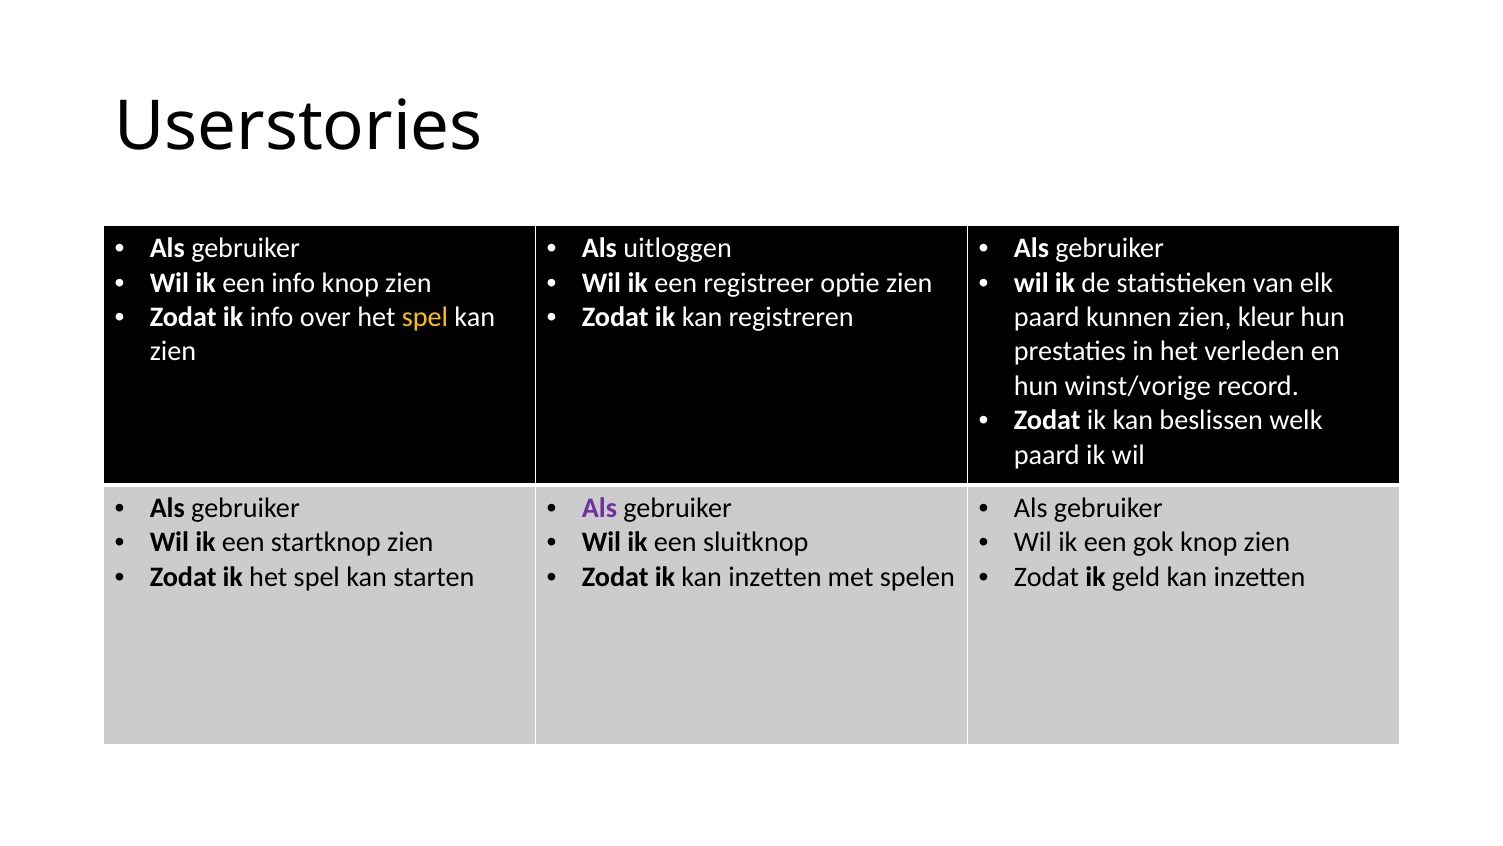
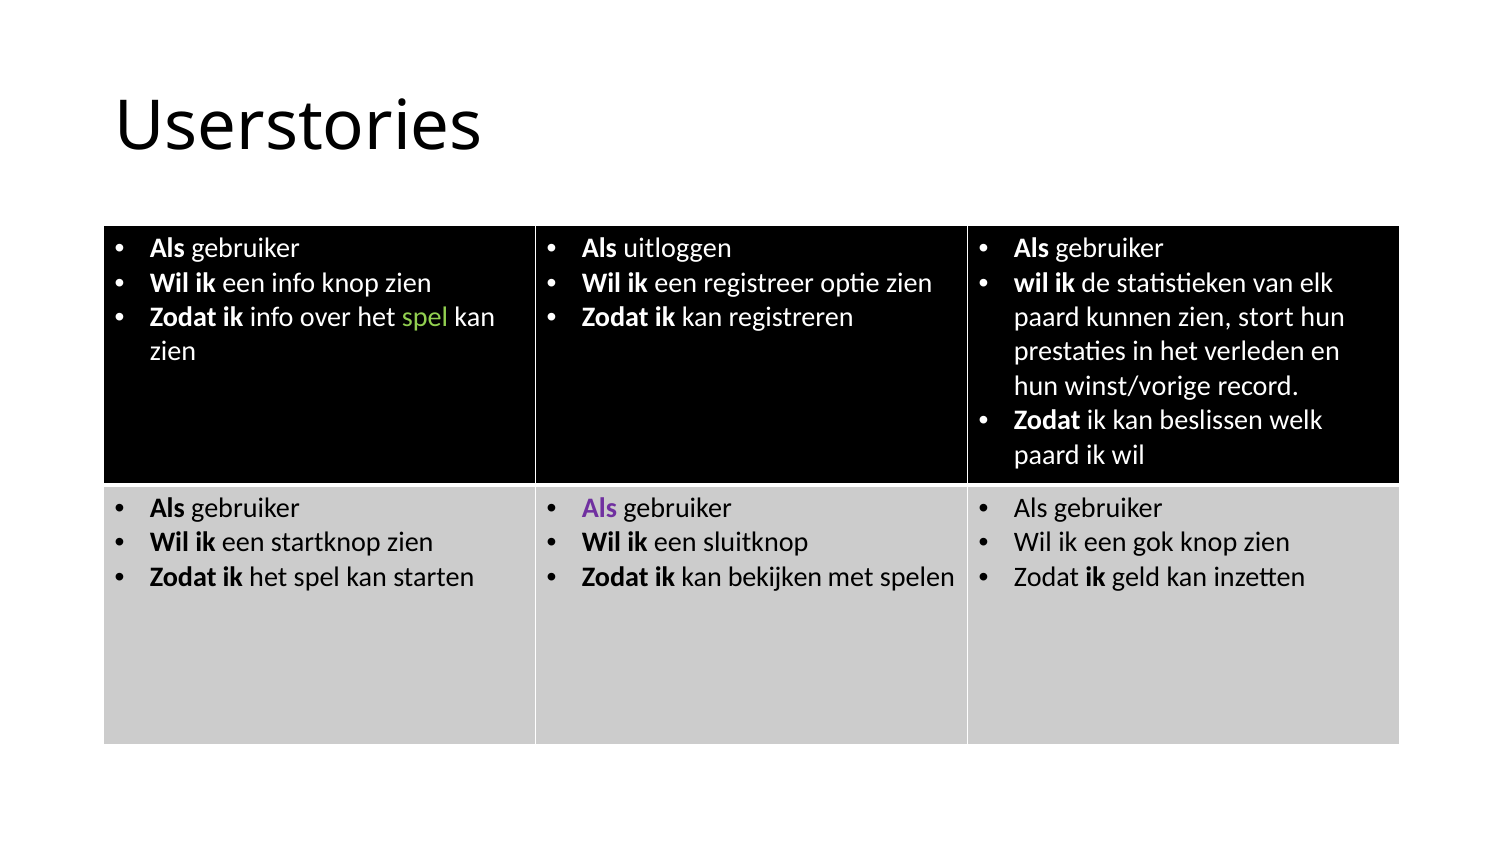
spel at (425, 317) colour: yellow -> light green
kleur: kleur -> stort
ik kan inzetten: inzetten -> bekijken
